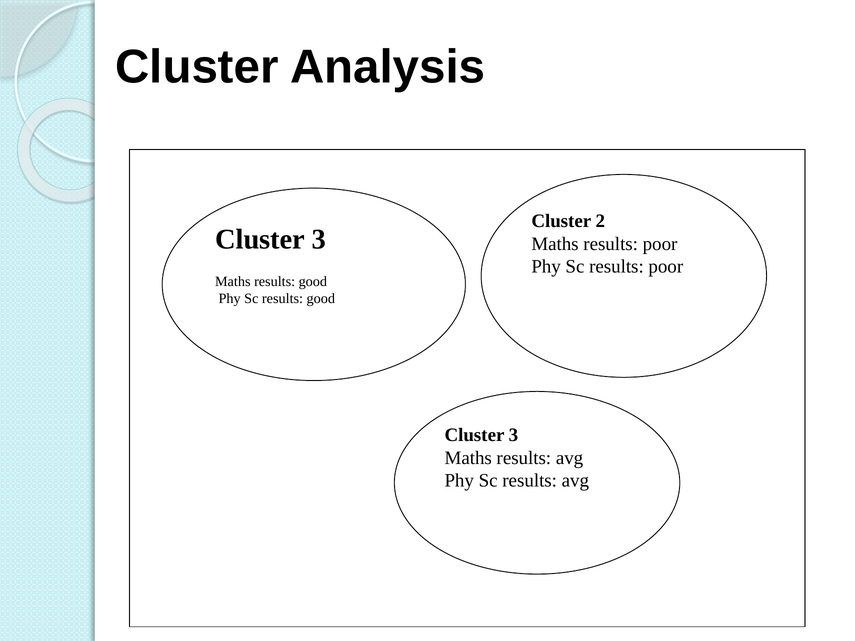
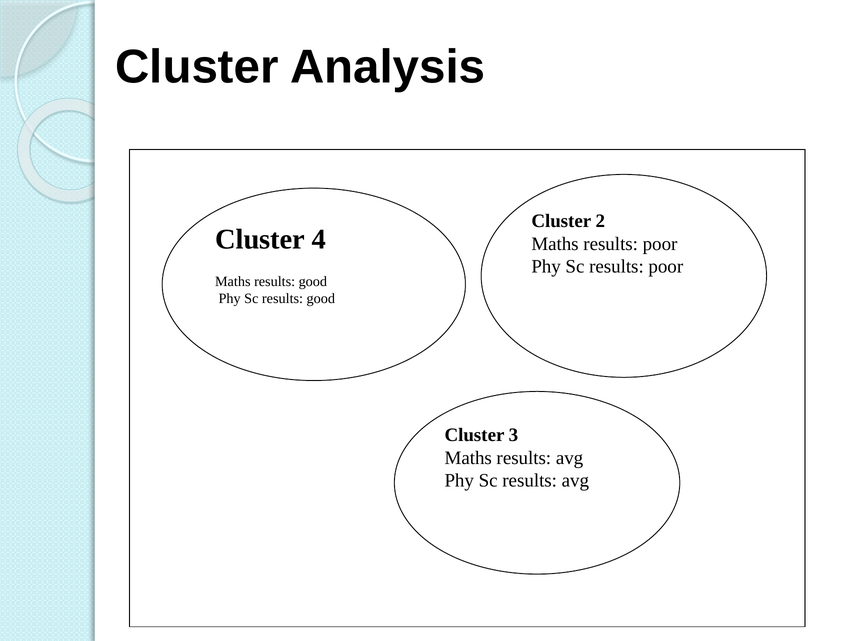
3 at (319, 240): 3 -> 4
